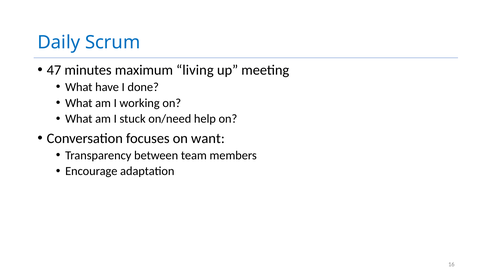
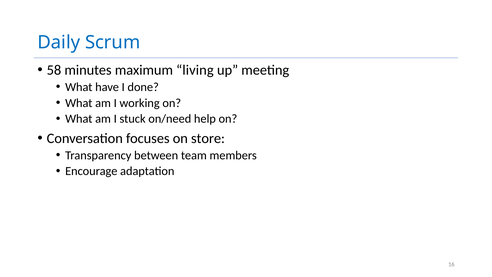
47: 47 -> 58
want: want -> store
